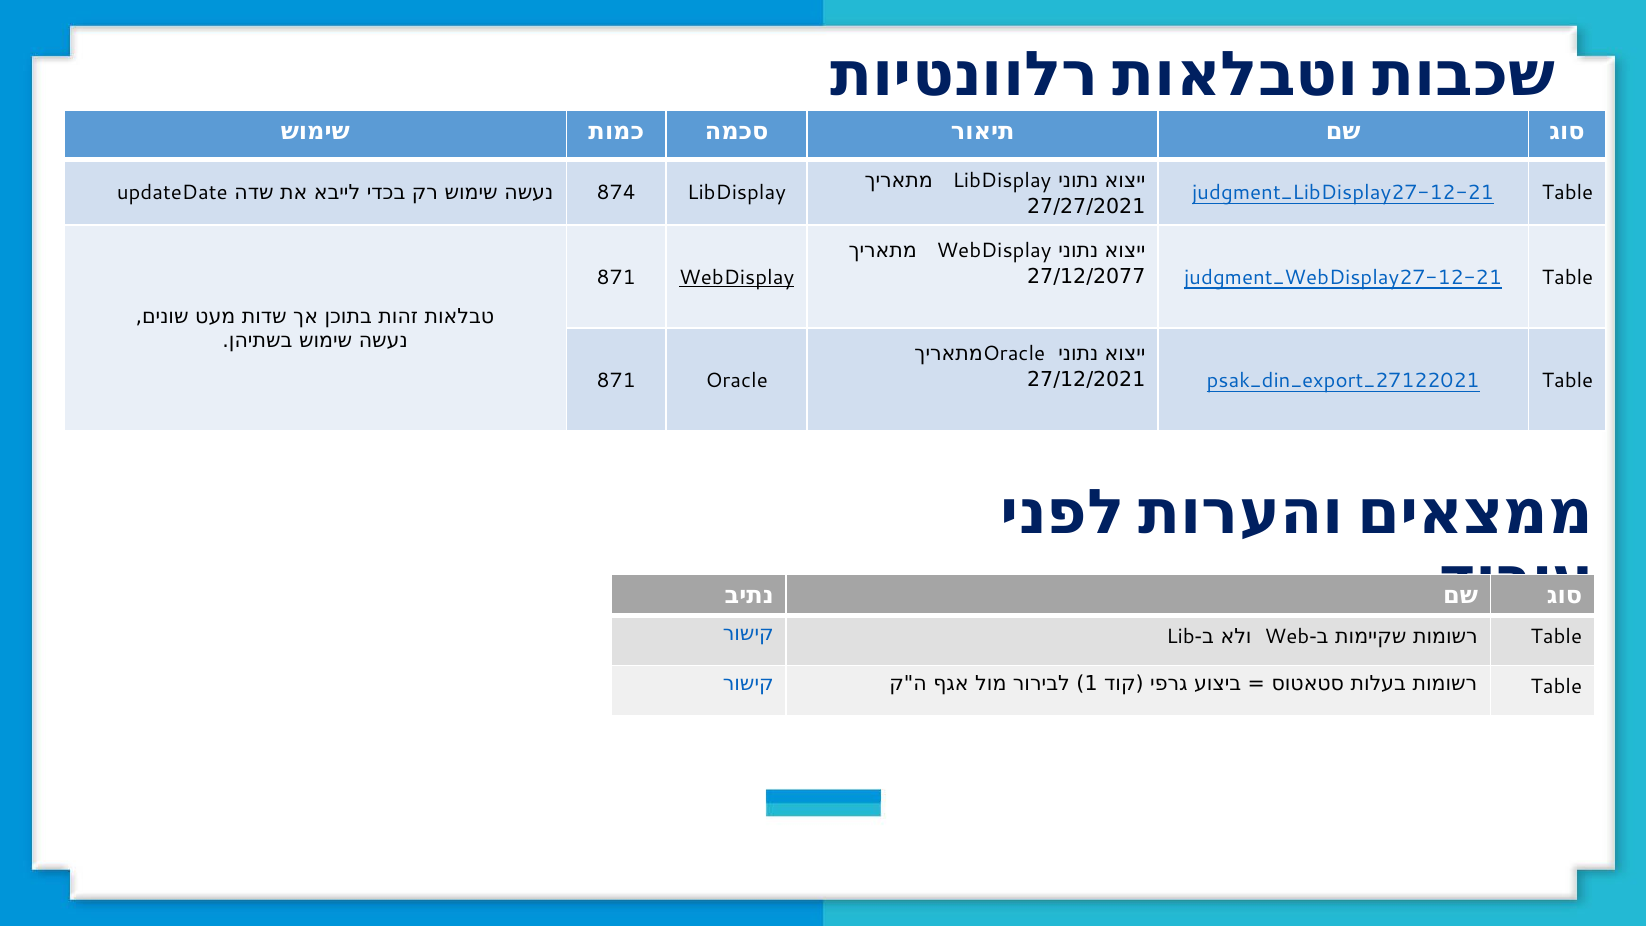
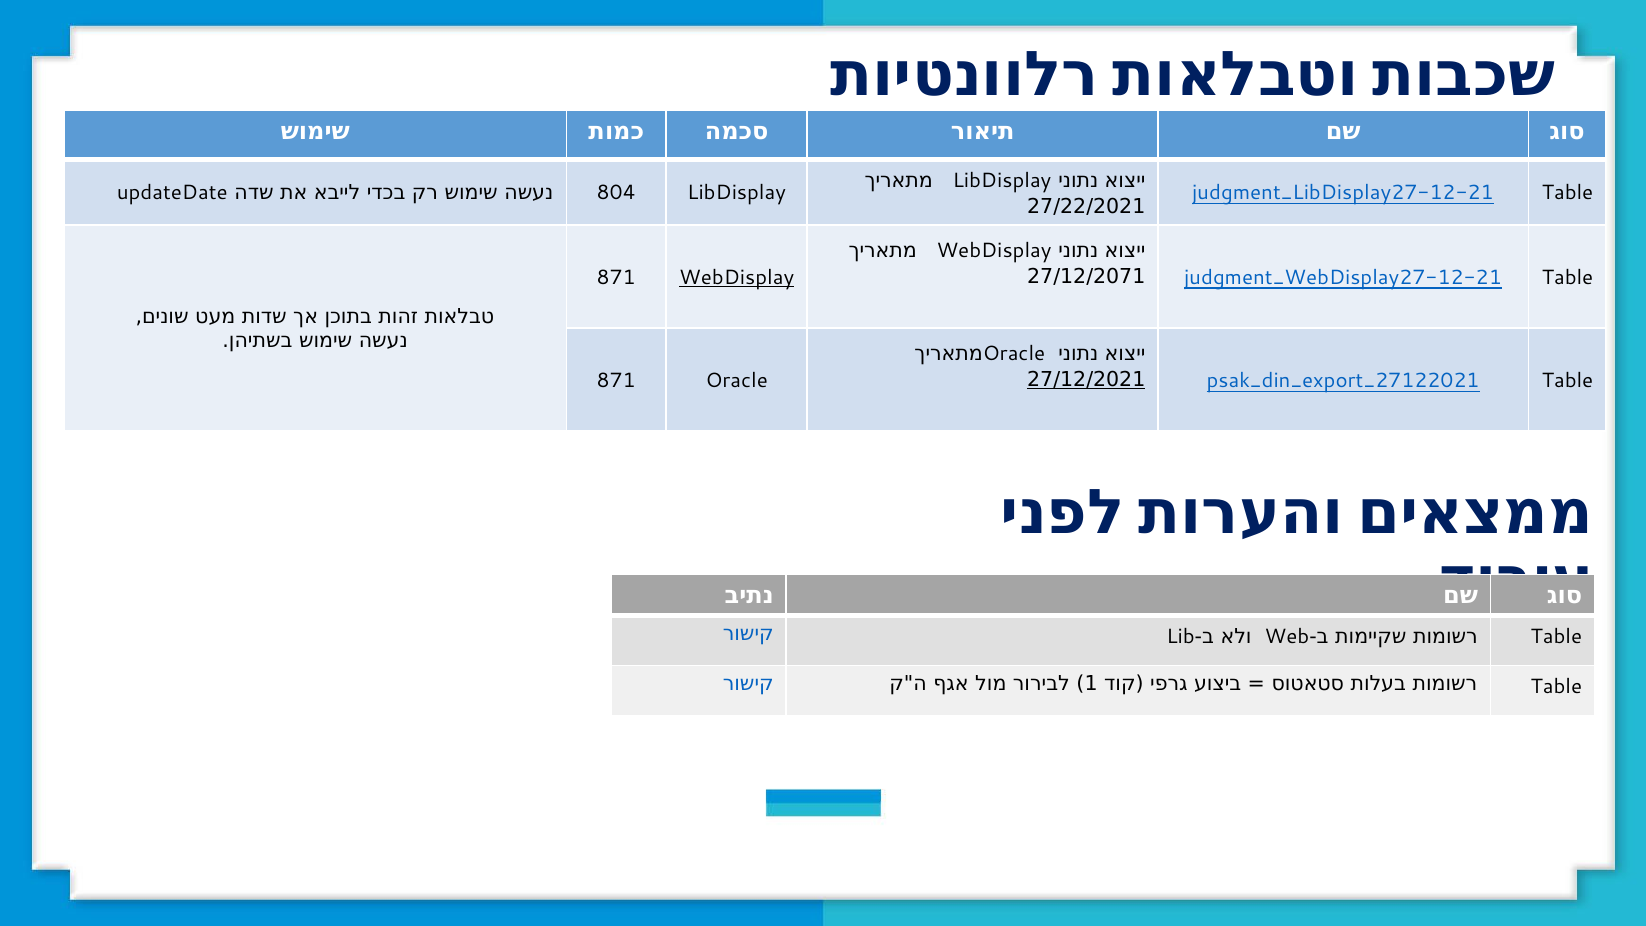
874: 874 -> 804
27/27/2021: 27/27/2021 -> 27/22/2021
27/12/2077: 27/12/2077 -> 27/12/2071
27/12/2021 underline: none -> present
